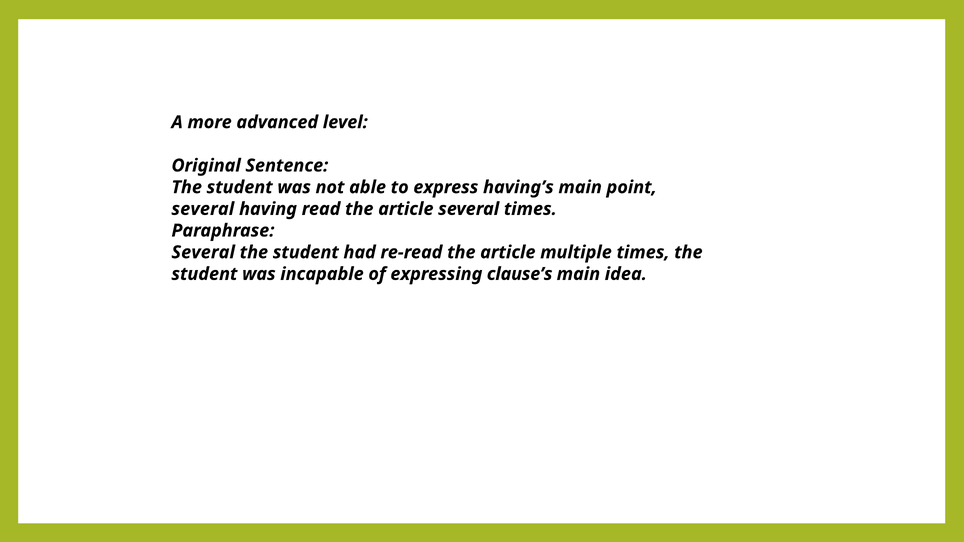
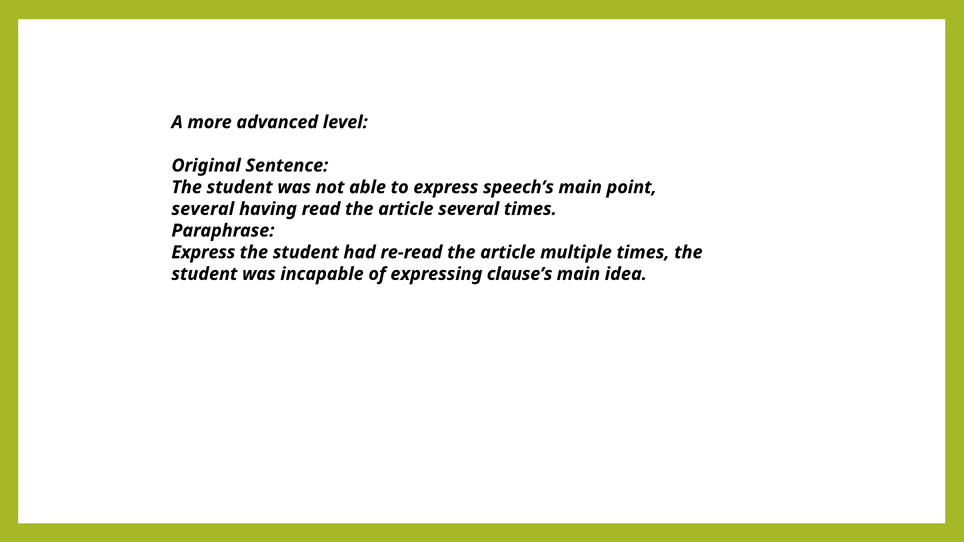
having’s: having’s -> speech’s
Several at (203, 252): Several -> Express
